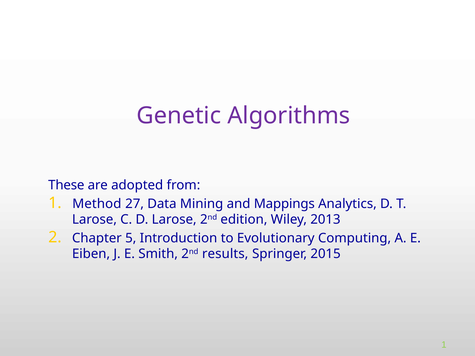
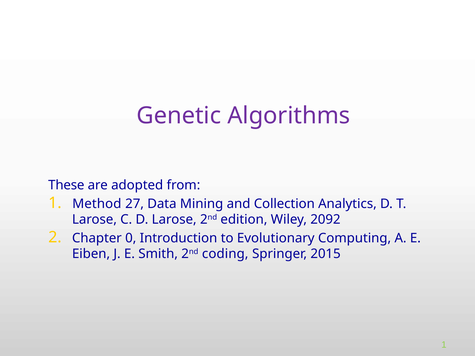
Mappings: Mappings -> Collection
2013: 2013 -> 2092
5: 5 -> 0
results: results -> coding
